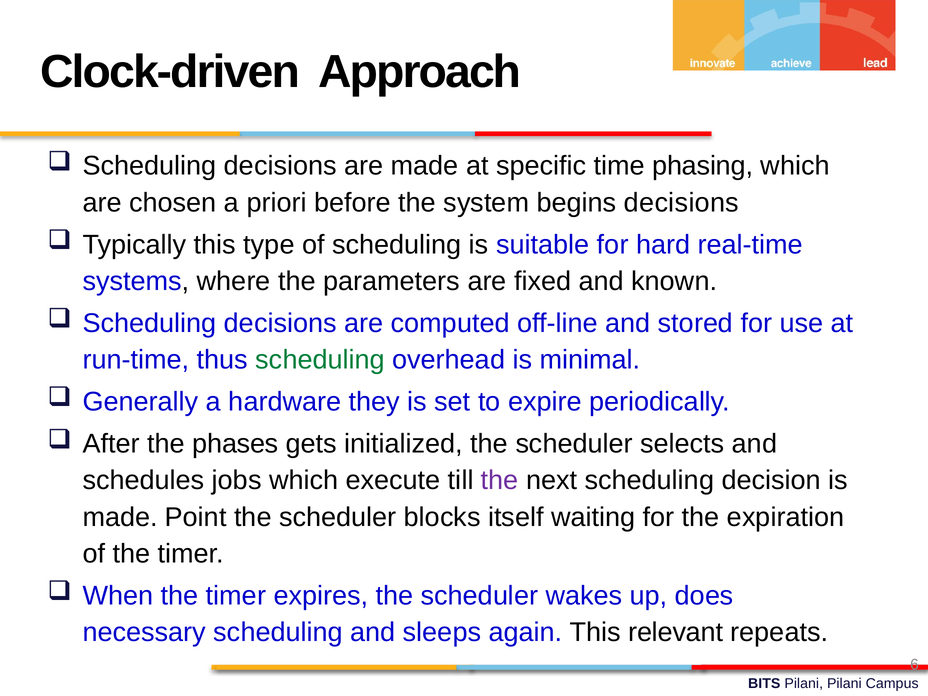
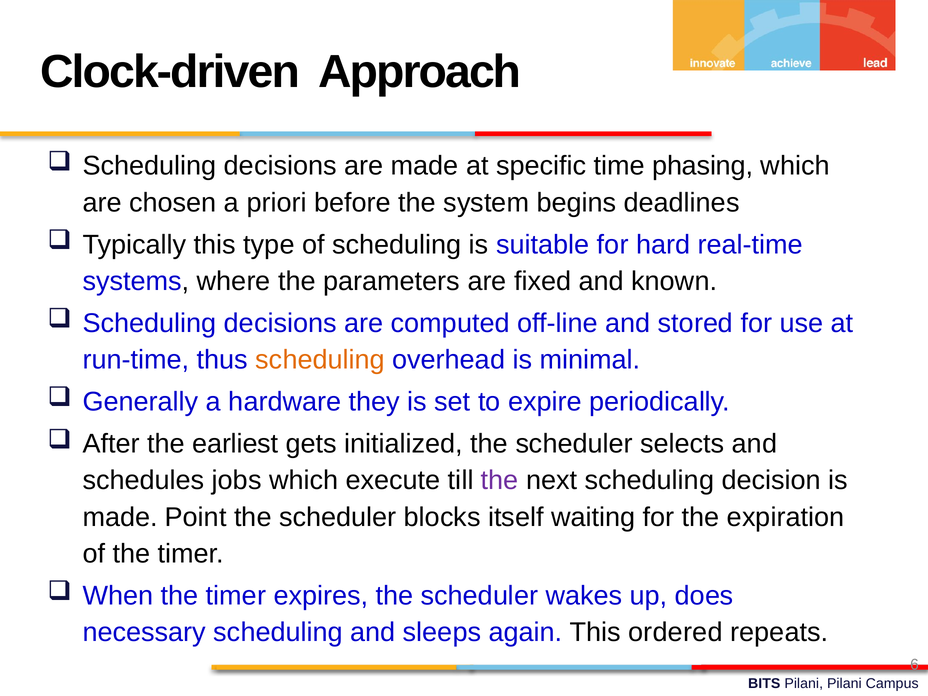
begins decisions: decisions -> deadlines
scheduling at (320, 360) colour: green -> orange
phases: phases -> earliest
relevant: relevant -> ordered
